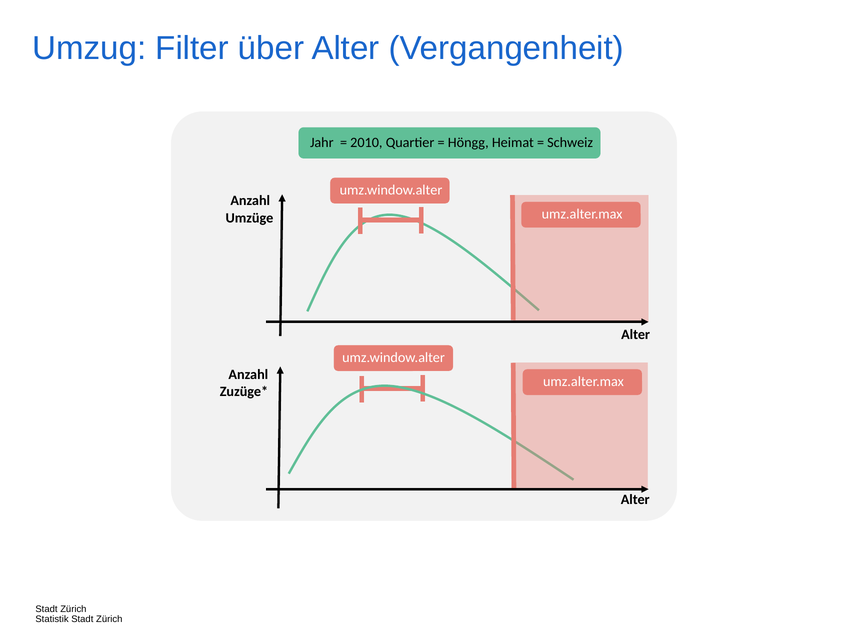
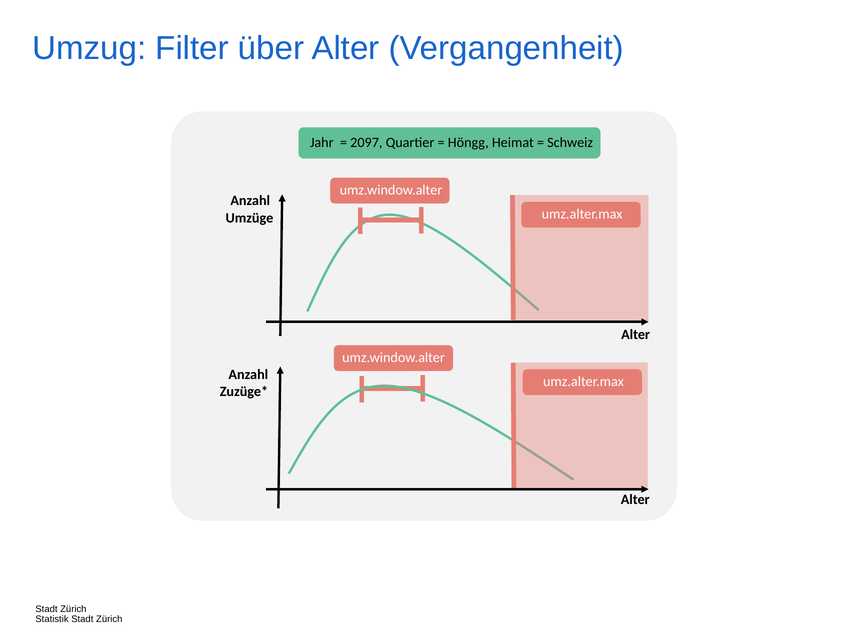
2010: 2010 -> 2097
